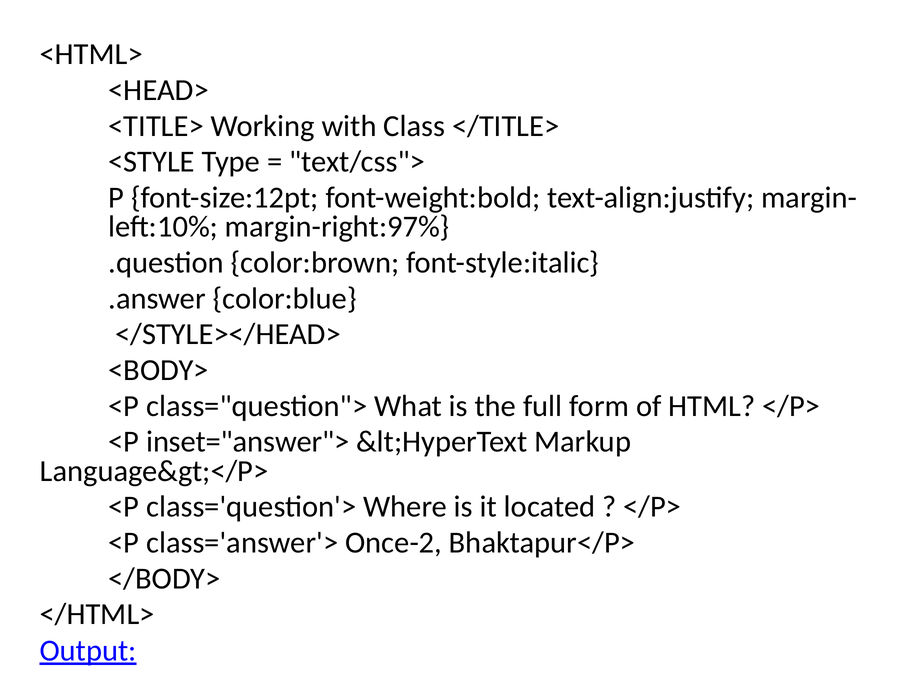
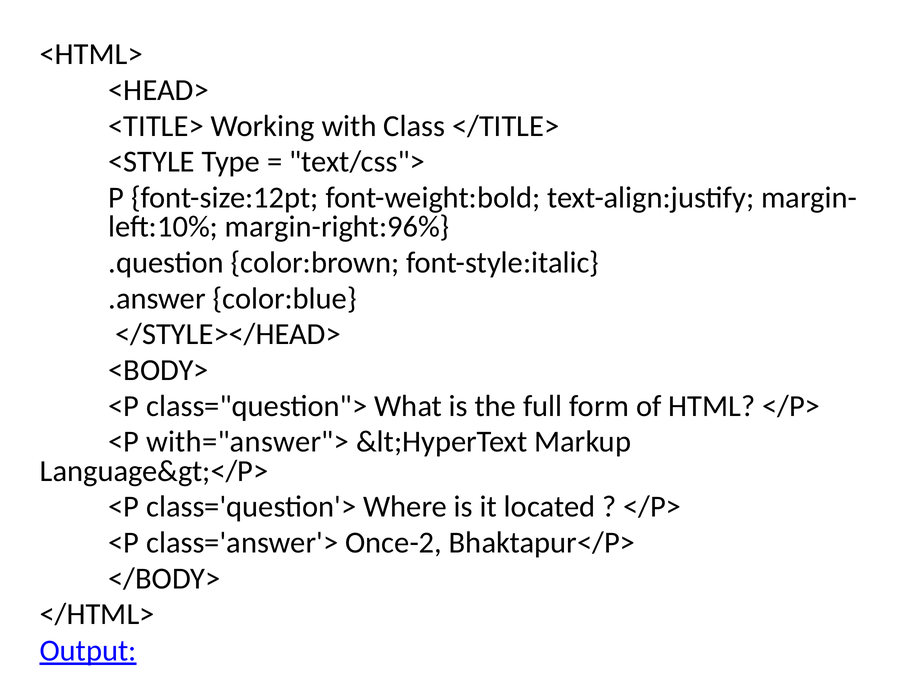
margin-right:97%: margin-right:97% -> margin-right:96%
inset="answer">: inset="answer"> -> with="answer">
